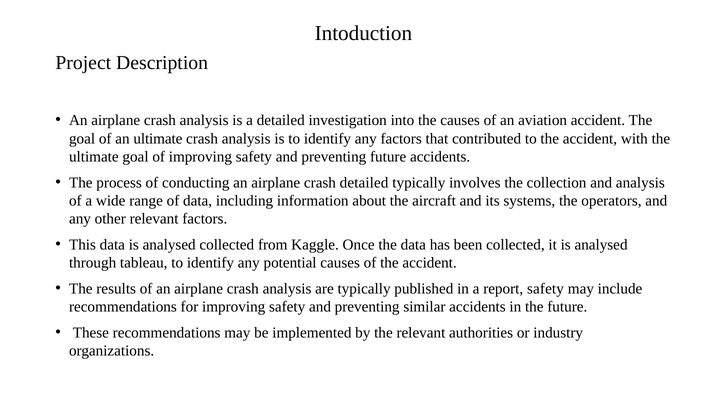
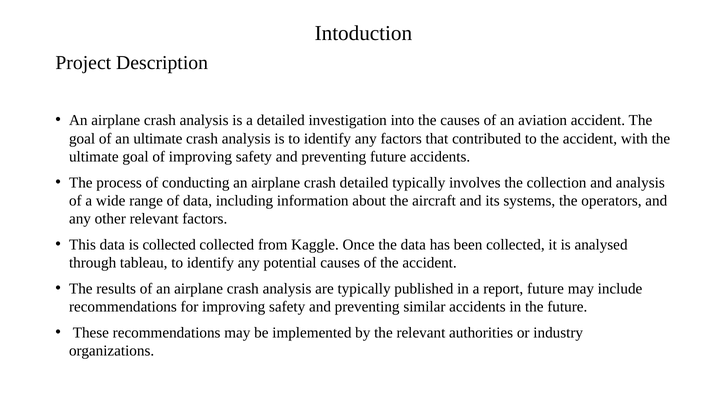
data is analysed: analysed -> collected
report safety: safety -> future
